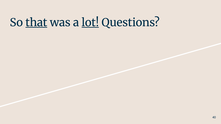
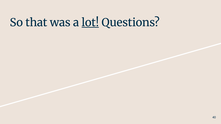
that underline: present -> none
